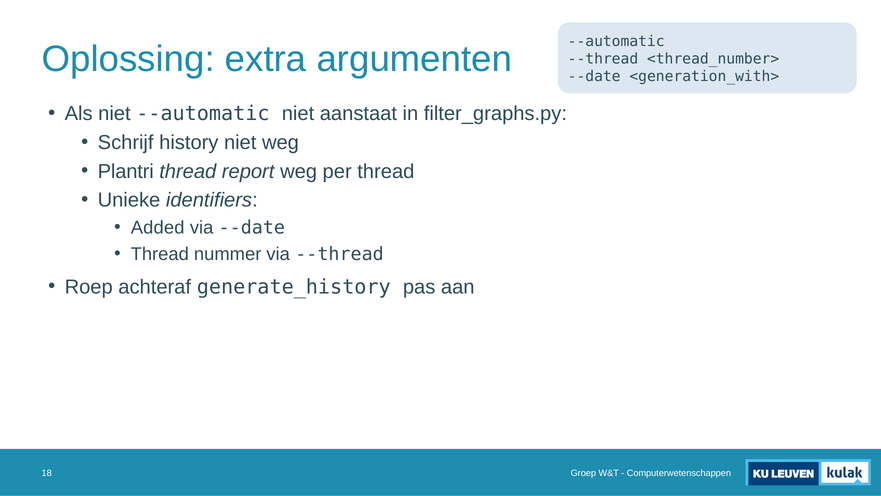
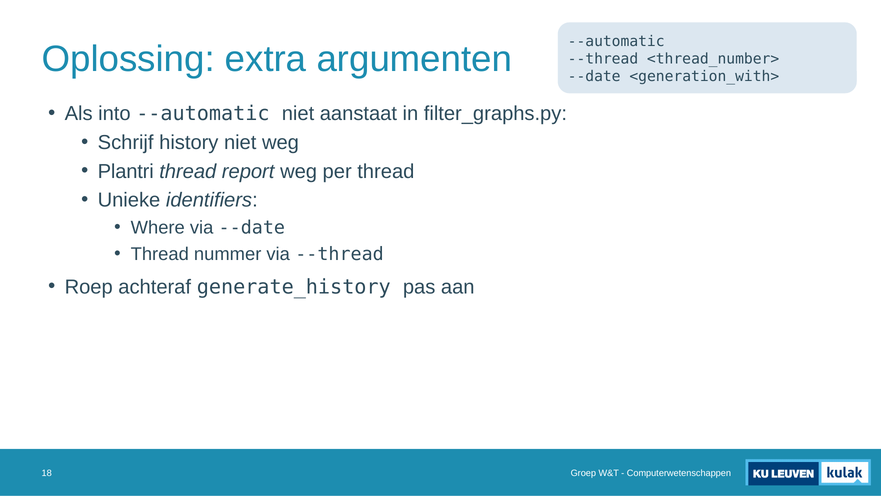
Als niet: niet -> into
Added: Added -> Where
